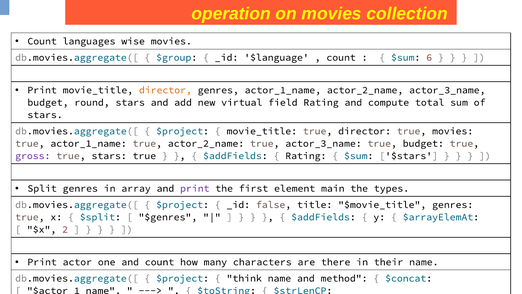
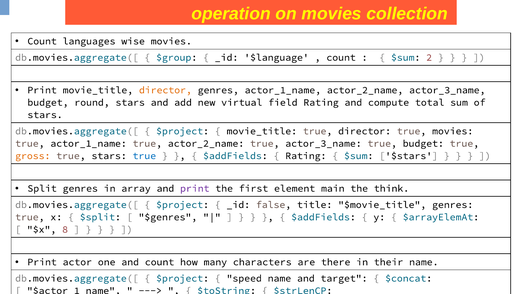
6: 6 -> 2
gross colour: purple -> orange
true at (144, 156) colour: black -> blue
types: types -> think
2: 2 -> 8
think: think -> speed
method: method -> target
